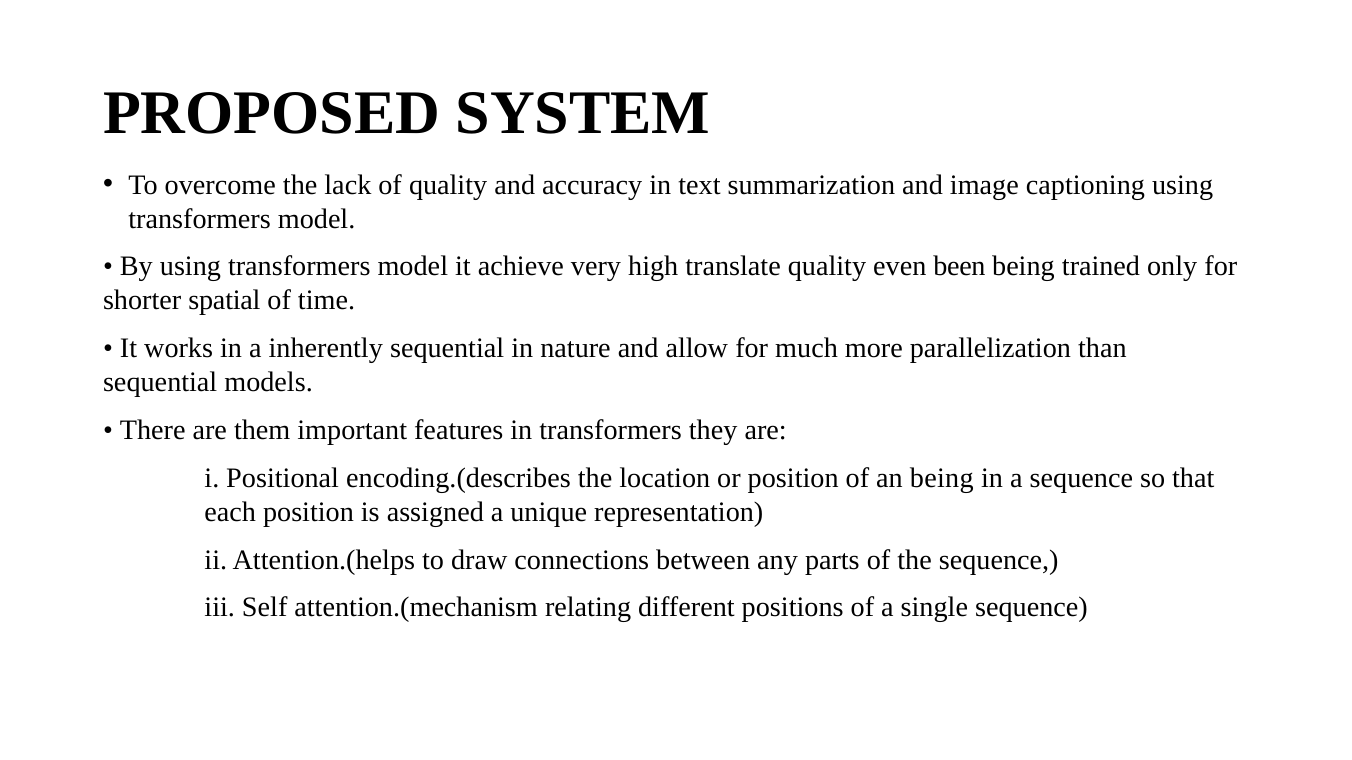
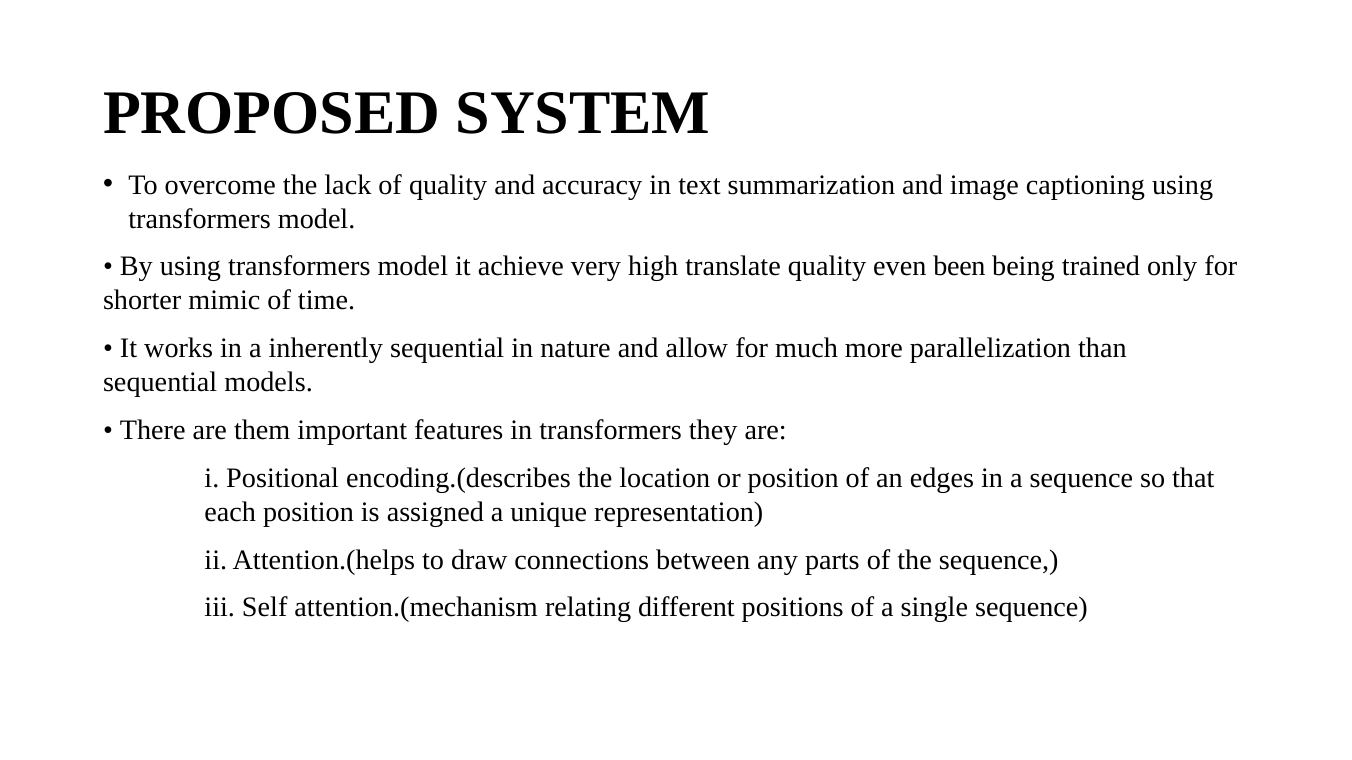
spatial: spatial -> mimic
an being: being -> edges
